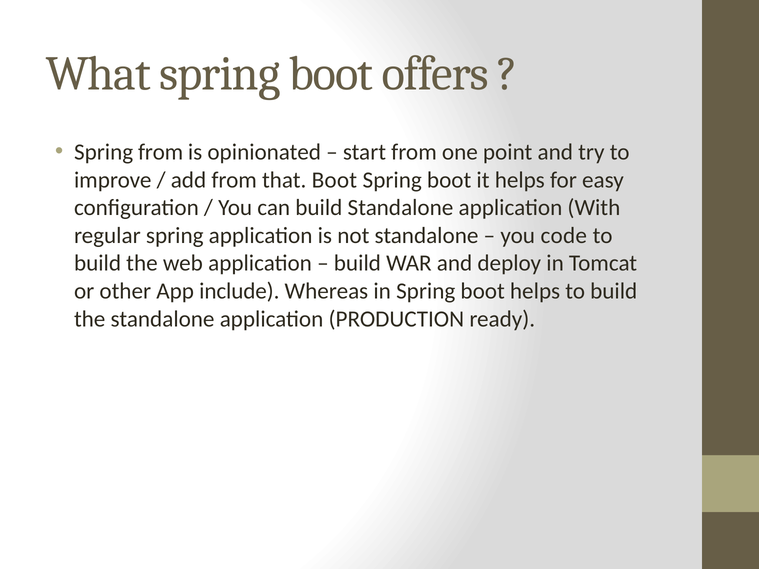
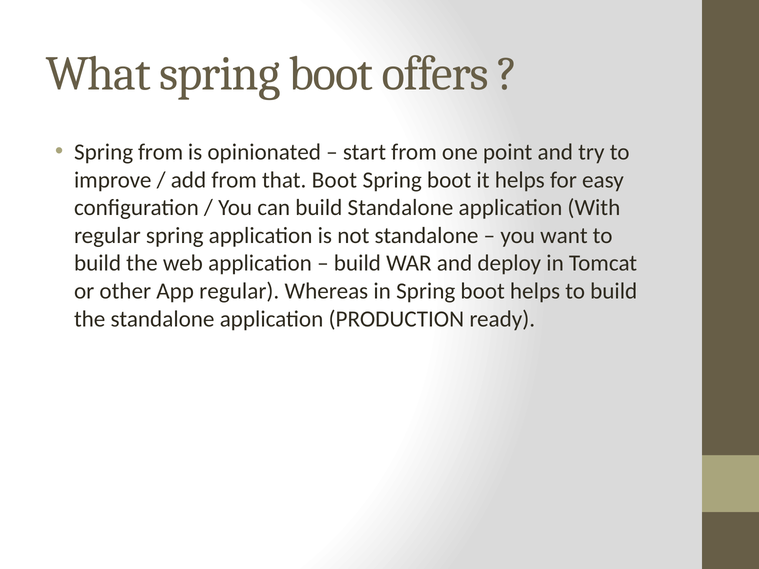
code: code -> want
App include: include -> regular
